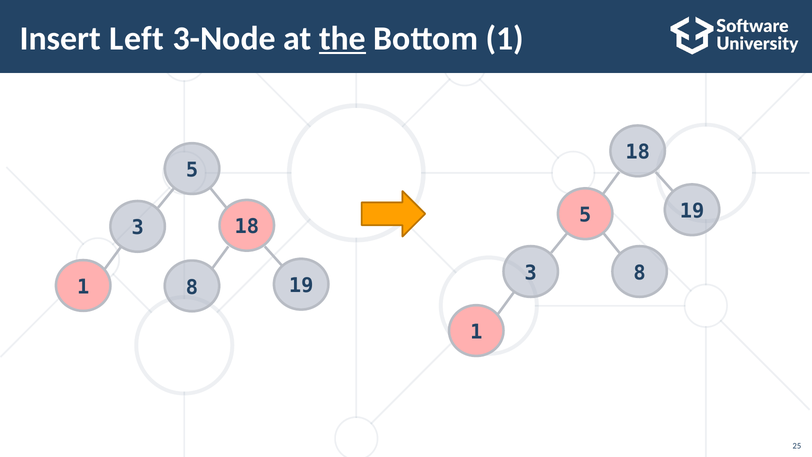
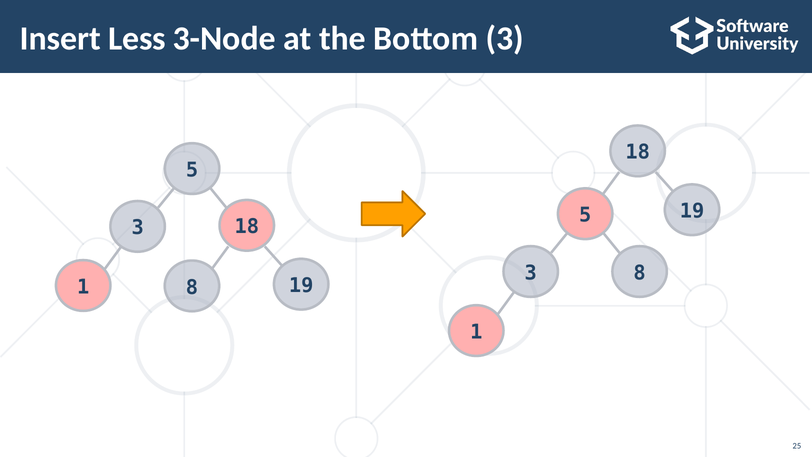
Left: Left -> Less
the underline: present -> none
Bottom 1: 1 -> 3
